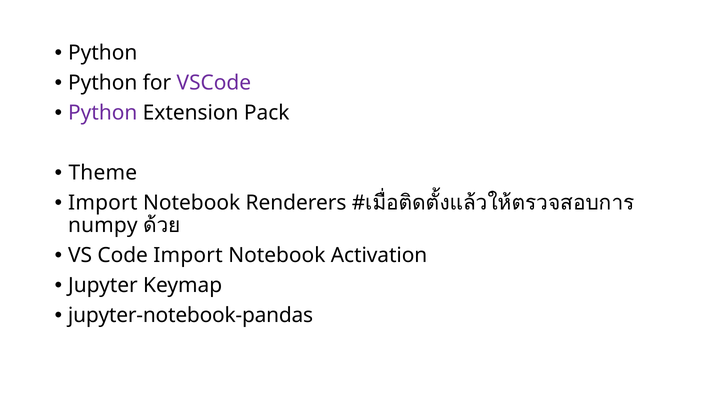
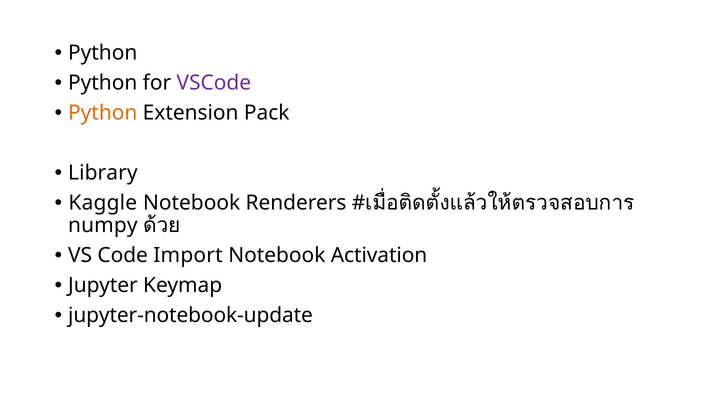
Python at (103, 113) colour: purple -> orange
Theme: Theme -> Library
Import at (103, 203): Import -> Kaggle
jupyter-notebook-pandas: jupyter-notebook-pandas -> jupyter-notebook-update
